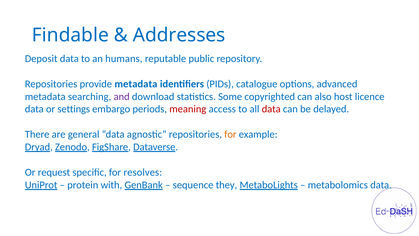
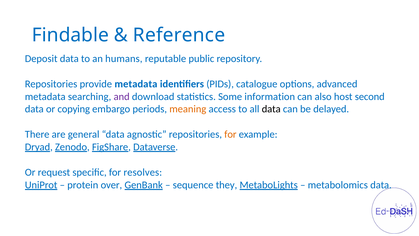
Addresses: Addresses -> Reference
copyrighted: copyrighted -> information
licence: licence -> second
settings: settings -> copying
meaning colour: red -> orange
data at (271, 109) colour: red -> black
with: with -> over
